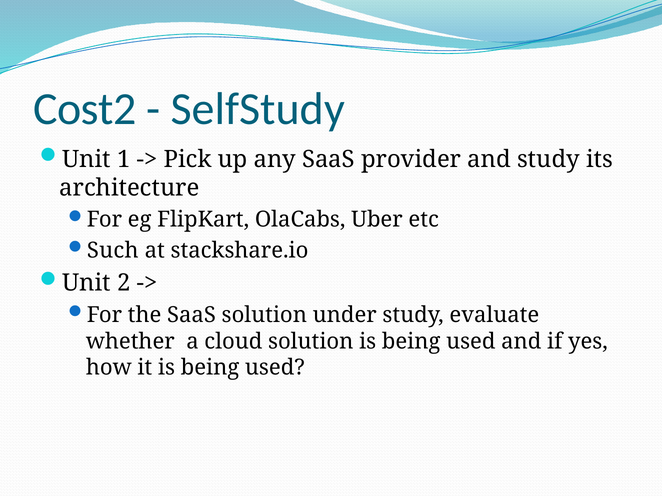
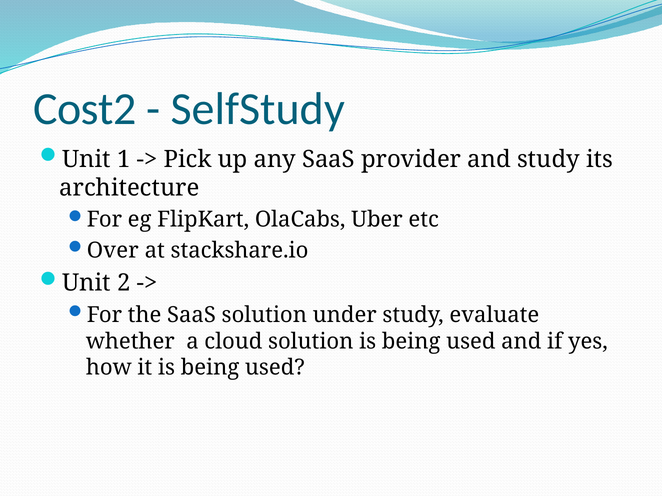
Such: Such -> Over
